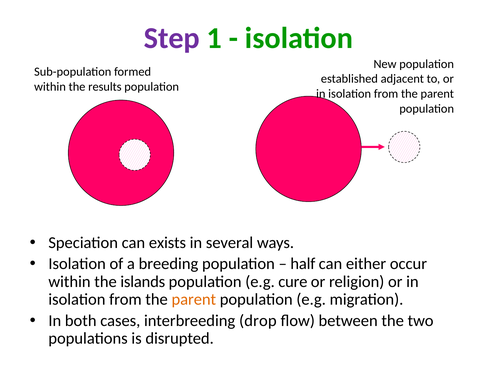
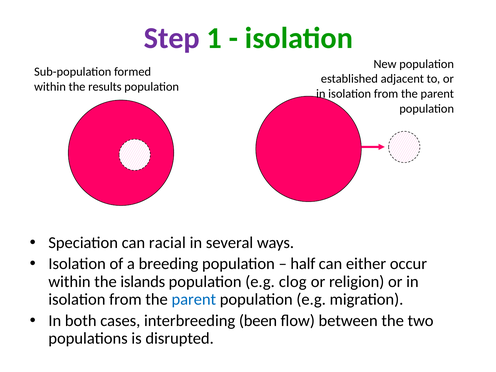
exists: exists -> racial
cure: cure -> clog
parent at (194, 299) colour: orange -> blue
drop: drop -> been
